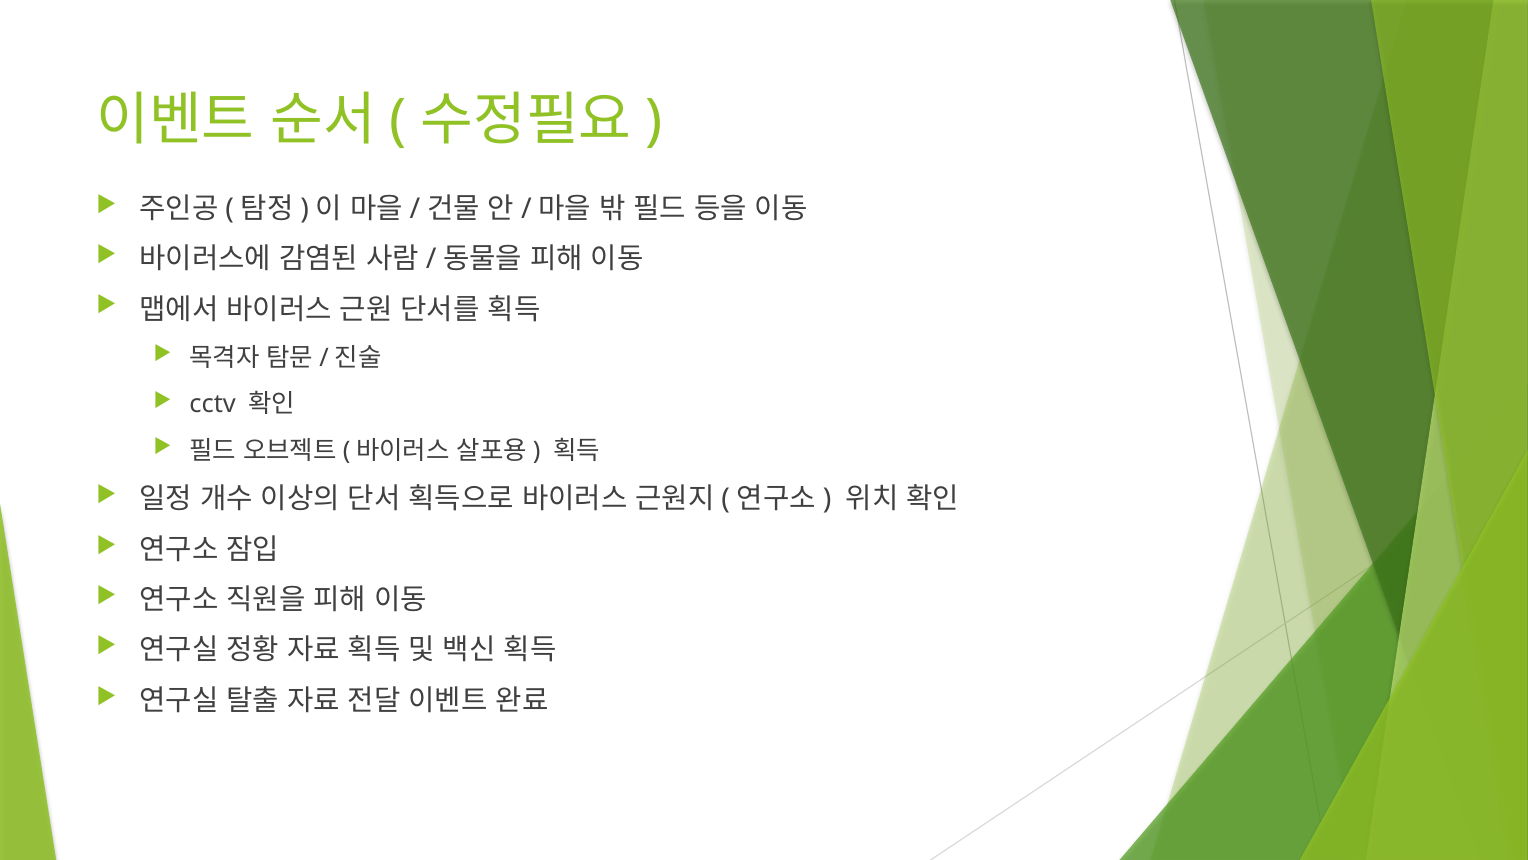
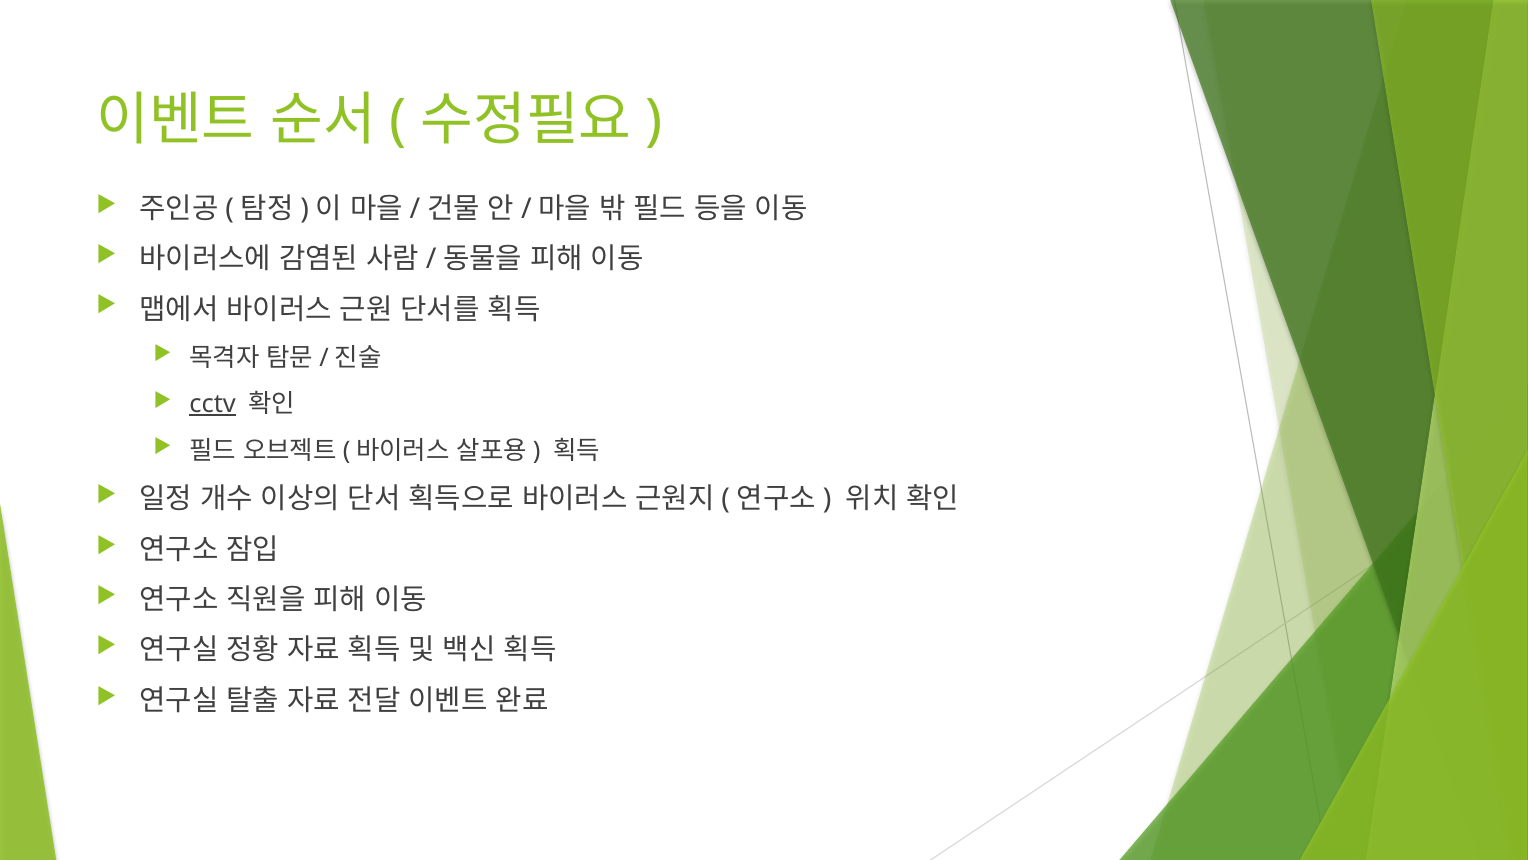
cctv underline: none -> present
